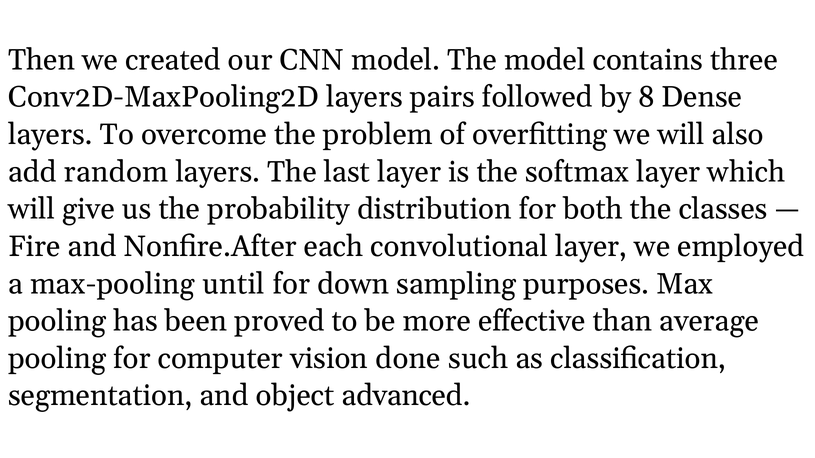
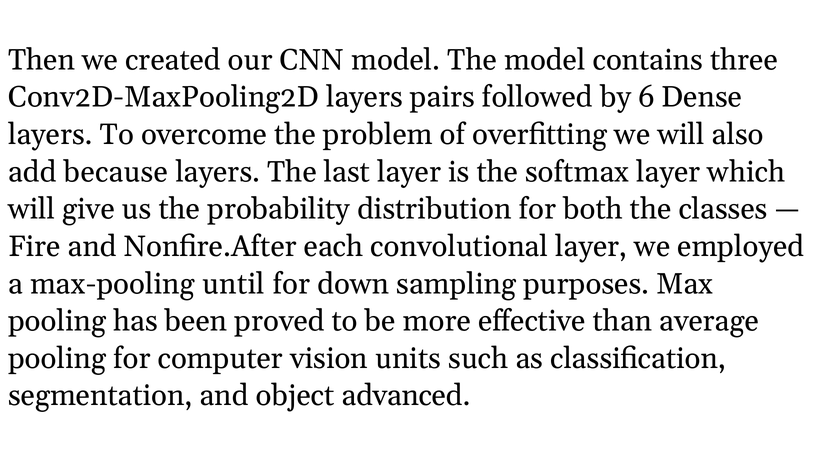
8: 8 -> 6
random: random -> because
done: done -> units
